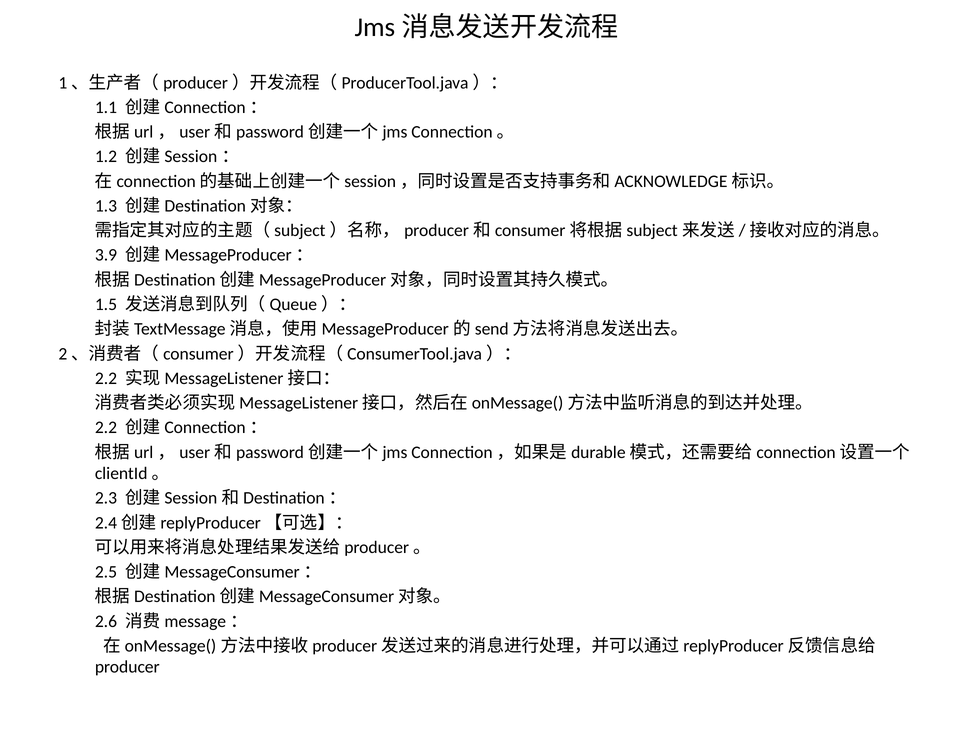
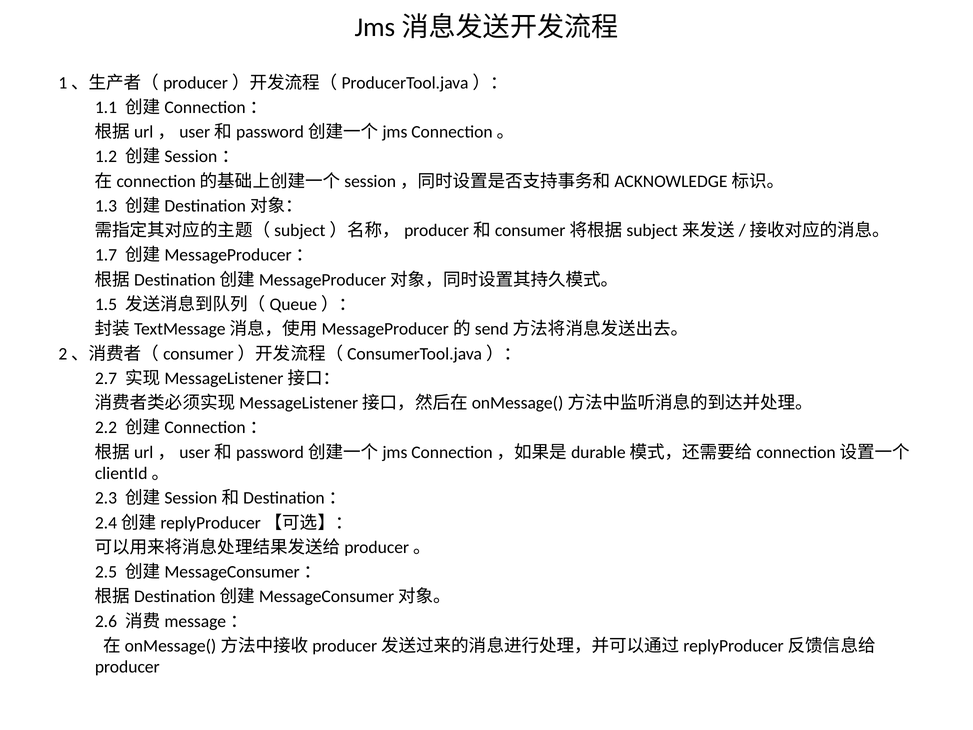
3.9: 3.9 -> 1.7
2.2 at (106, 378): 2.2 -> 2.7
